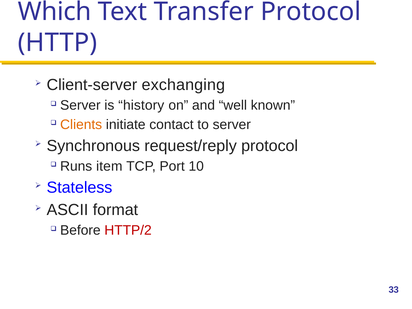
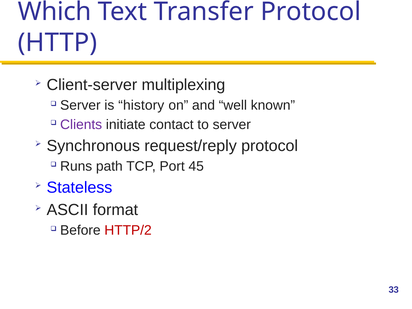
exchanging: exchanging -> multiplexing
Clients colour: orange -> purple
item: item -> path
10: 10 -> 45
